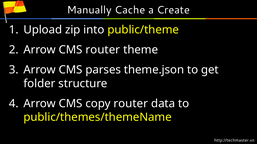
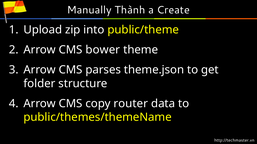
Cache: Cache -> Thành
CMS router: router -> bower
